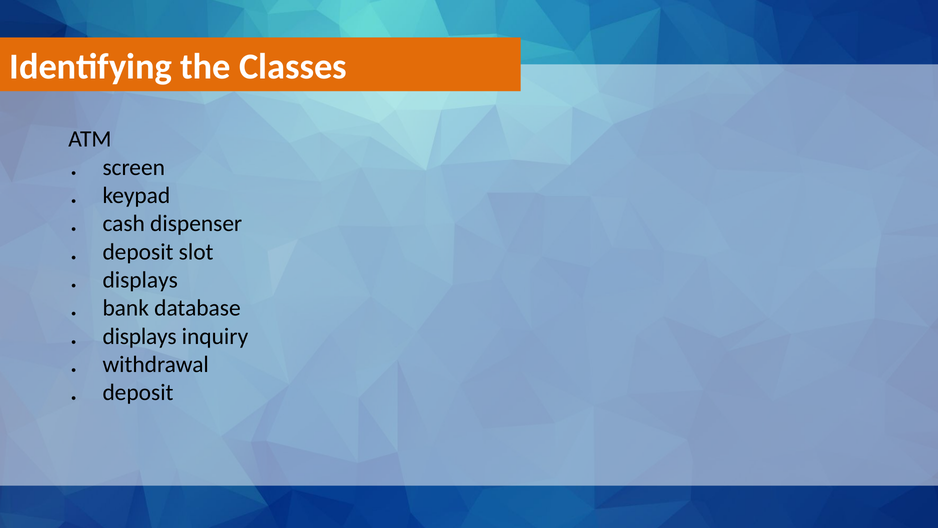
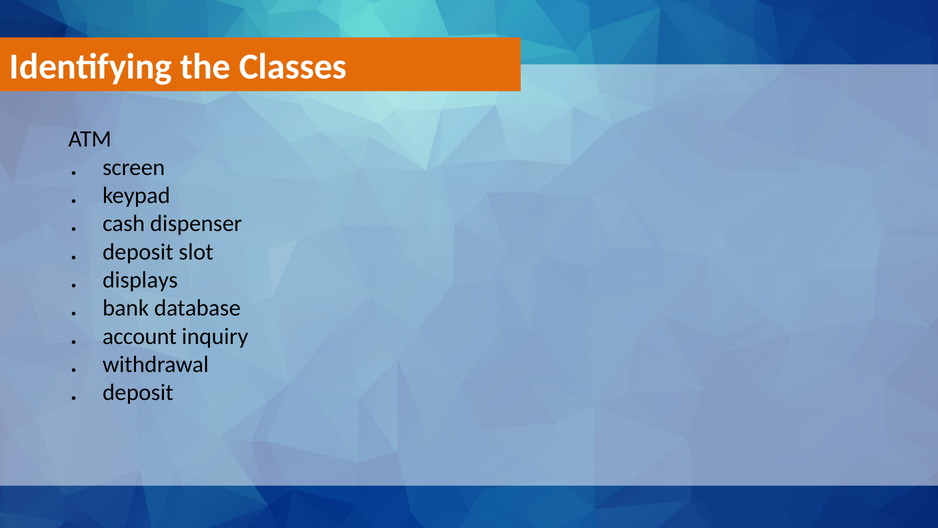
displays at (140, 336): displays -> account
